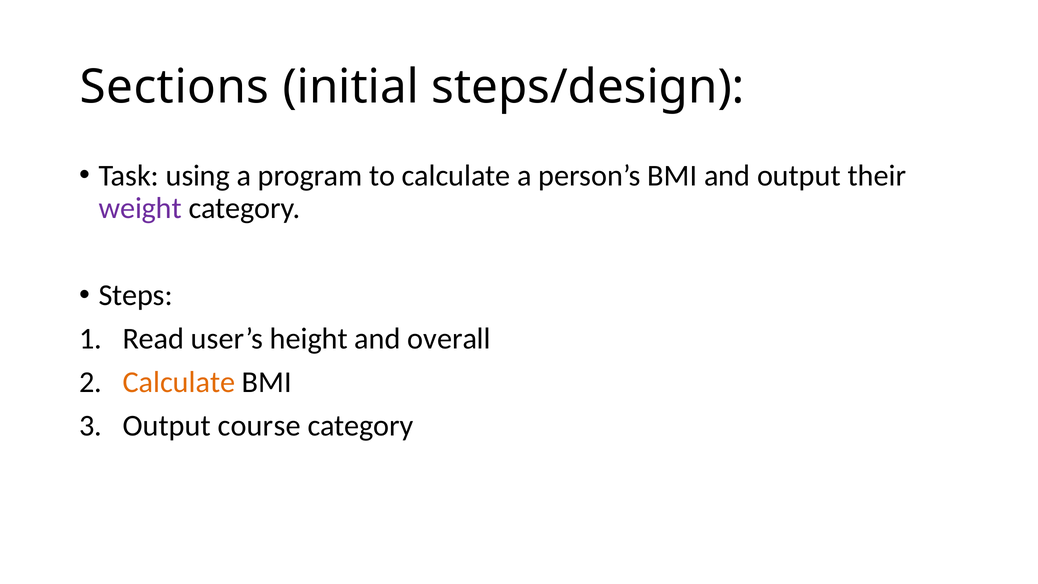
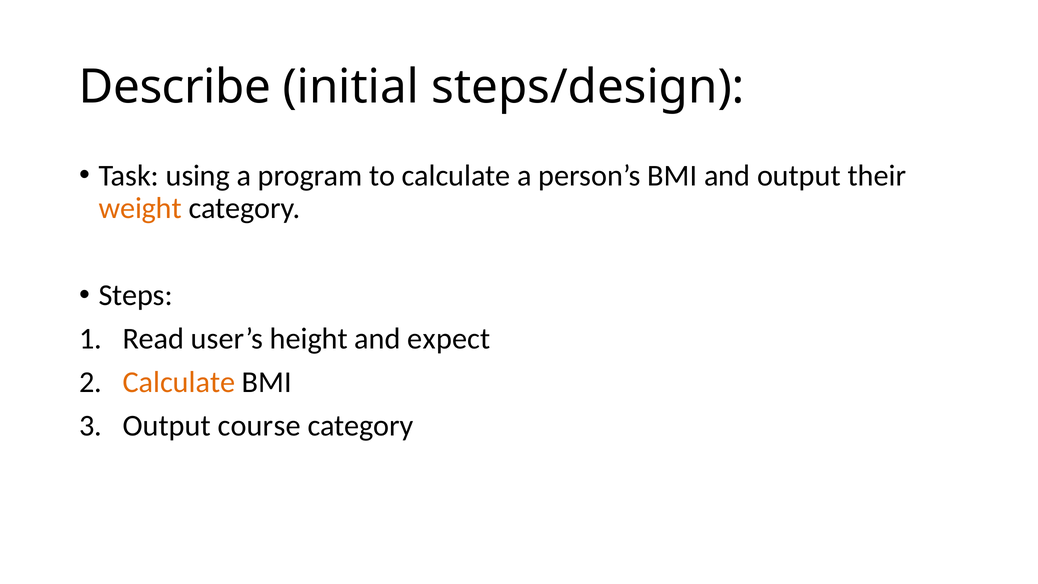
Sections: Sections -> Describe
weight colour: purple -> orange
overall: overall -> expect
